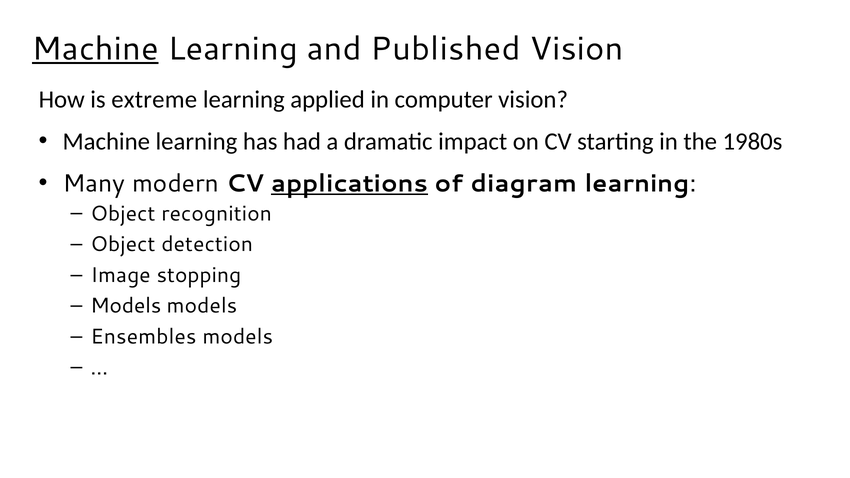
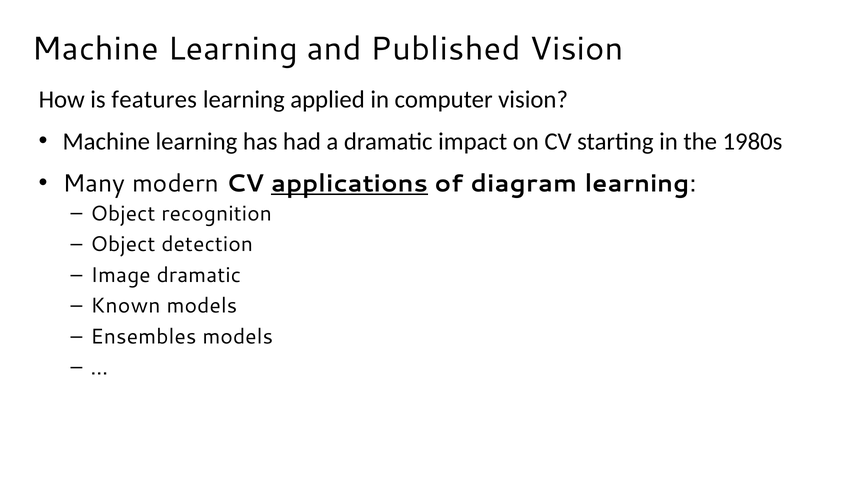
Machine at (95, 49) underline: present -> none
extreme: extreme -> features
Image stopping: stopping -> dramatic
Models at (126, 306): Models -> Known
